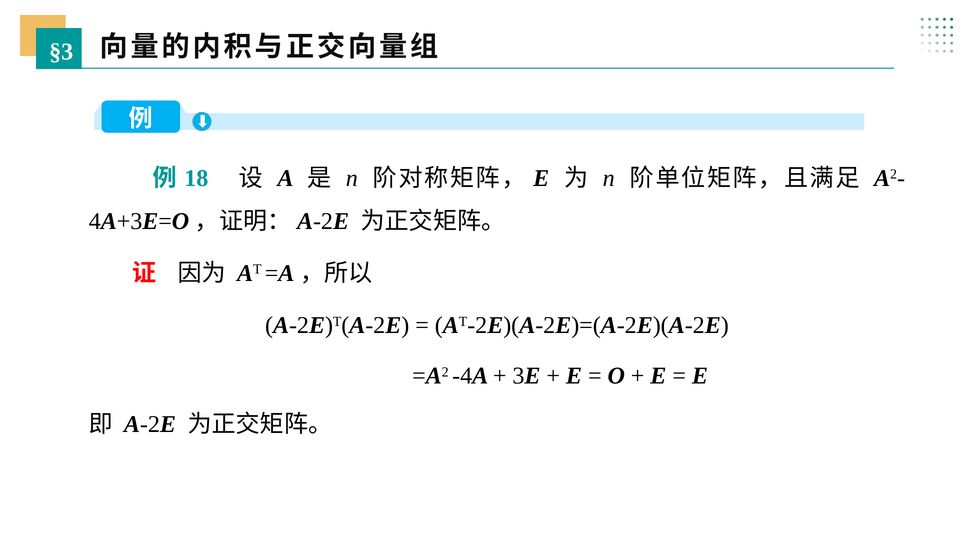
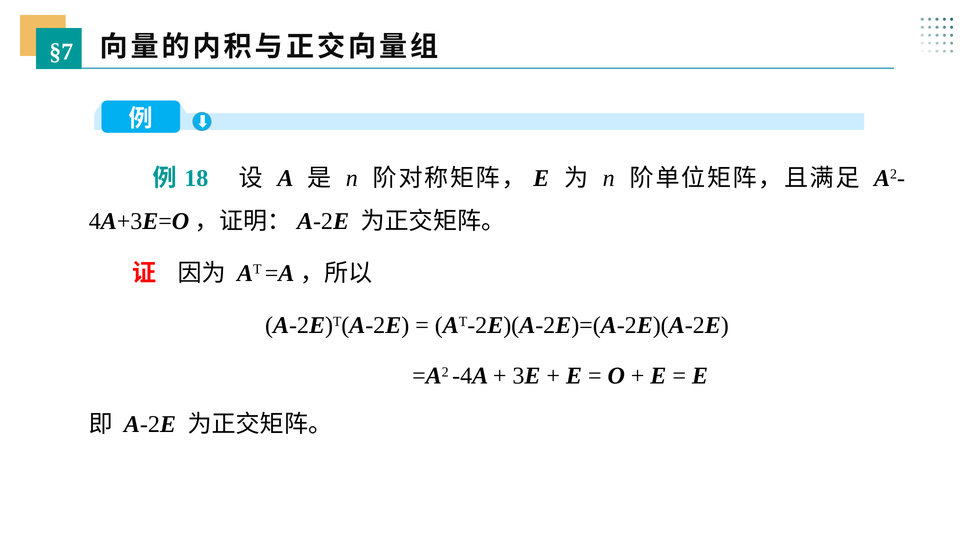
§3: §3 -> §7
